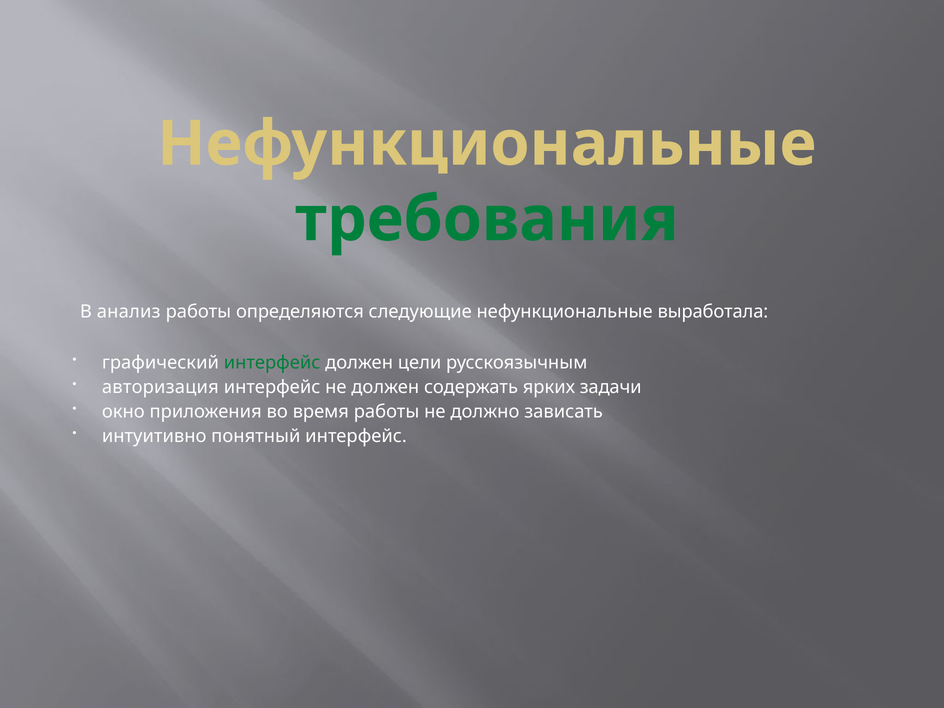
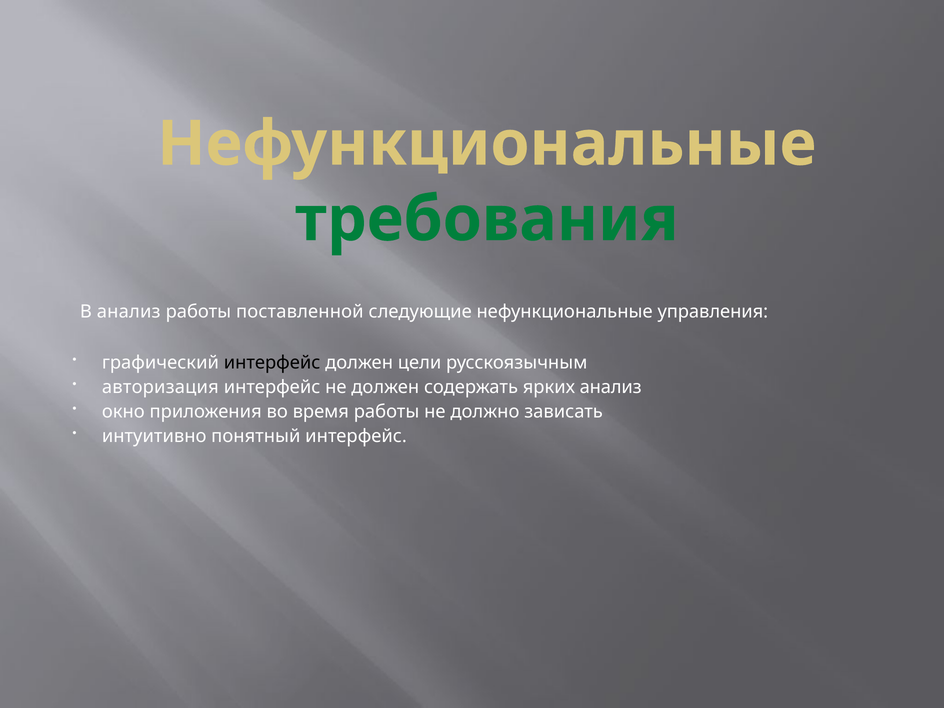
определяются: определяются -> поставленной
выработала: выработала -> управления
интерфейс at (272, 363) colour: green -> black
ярких задачи: задачи -> анализ
